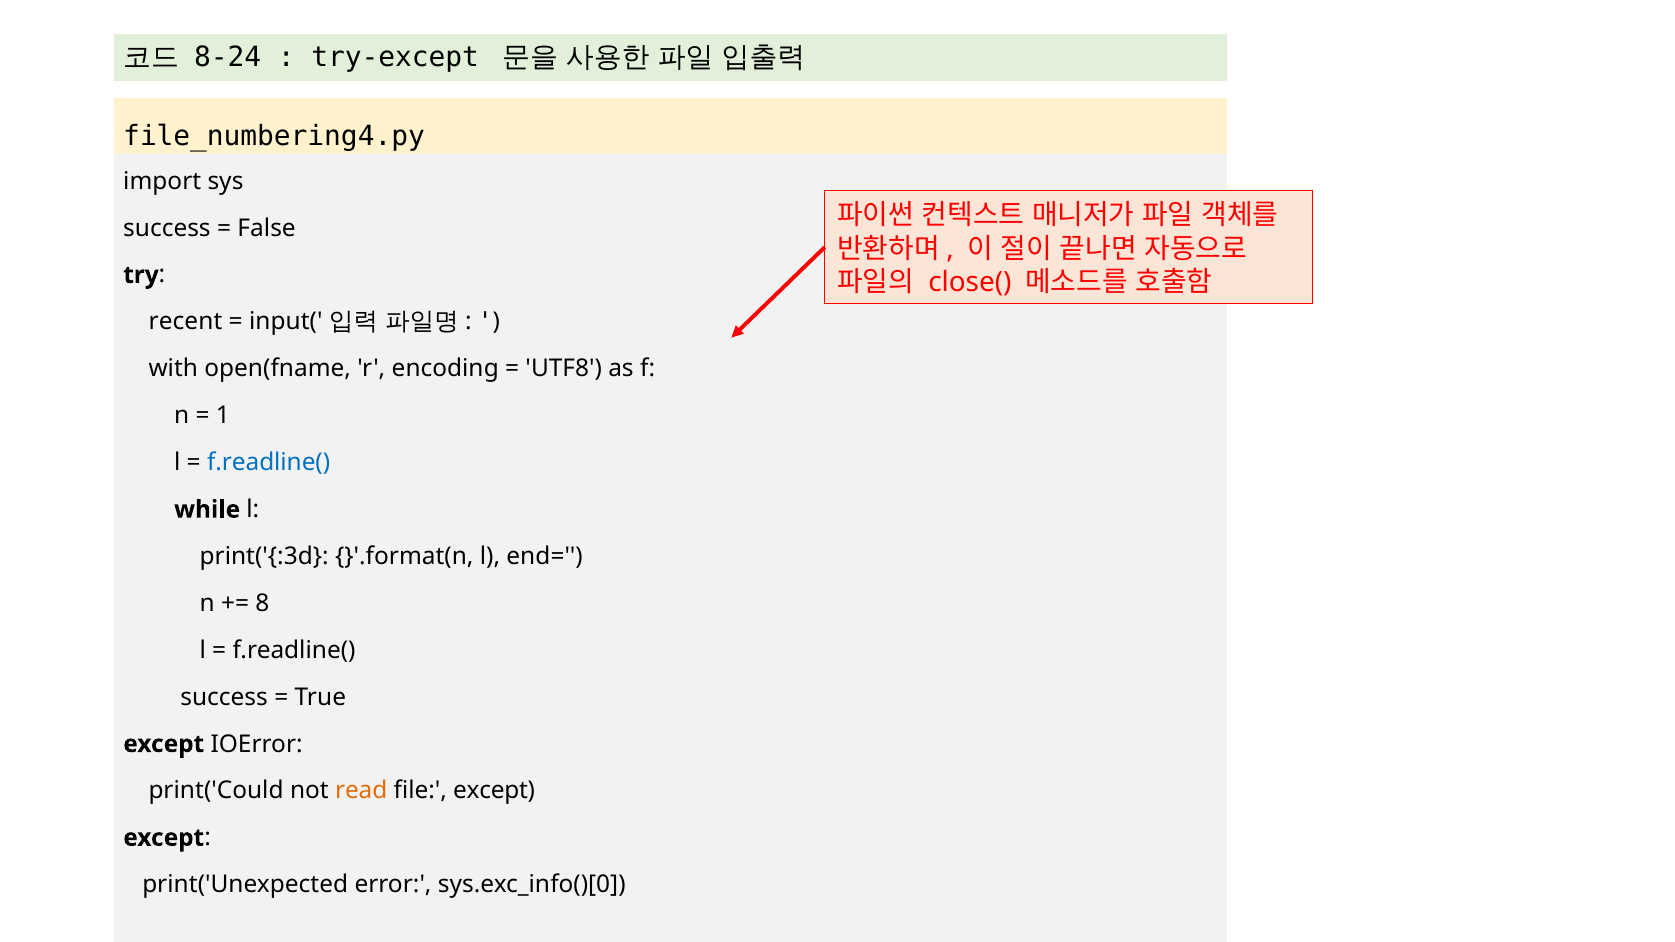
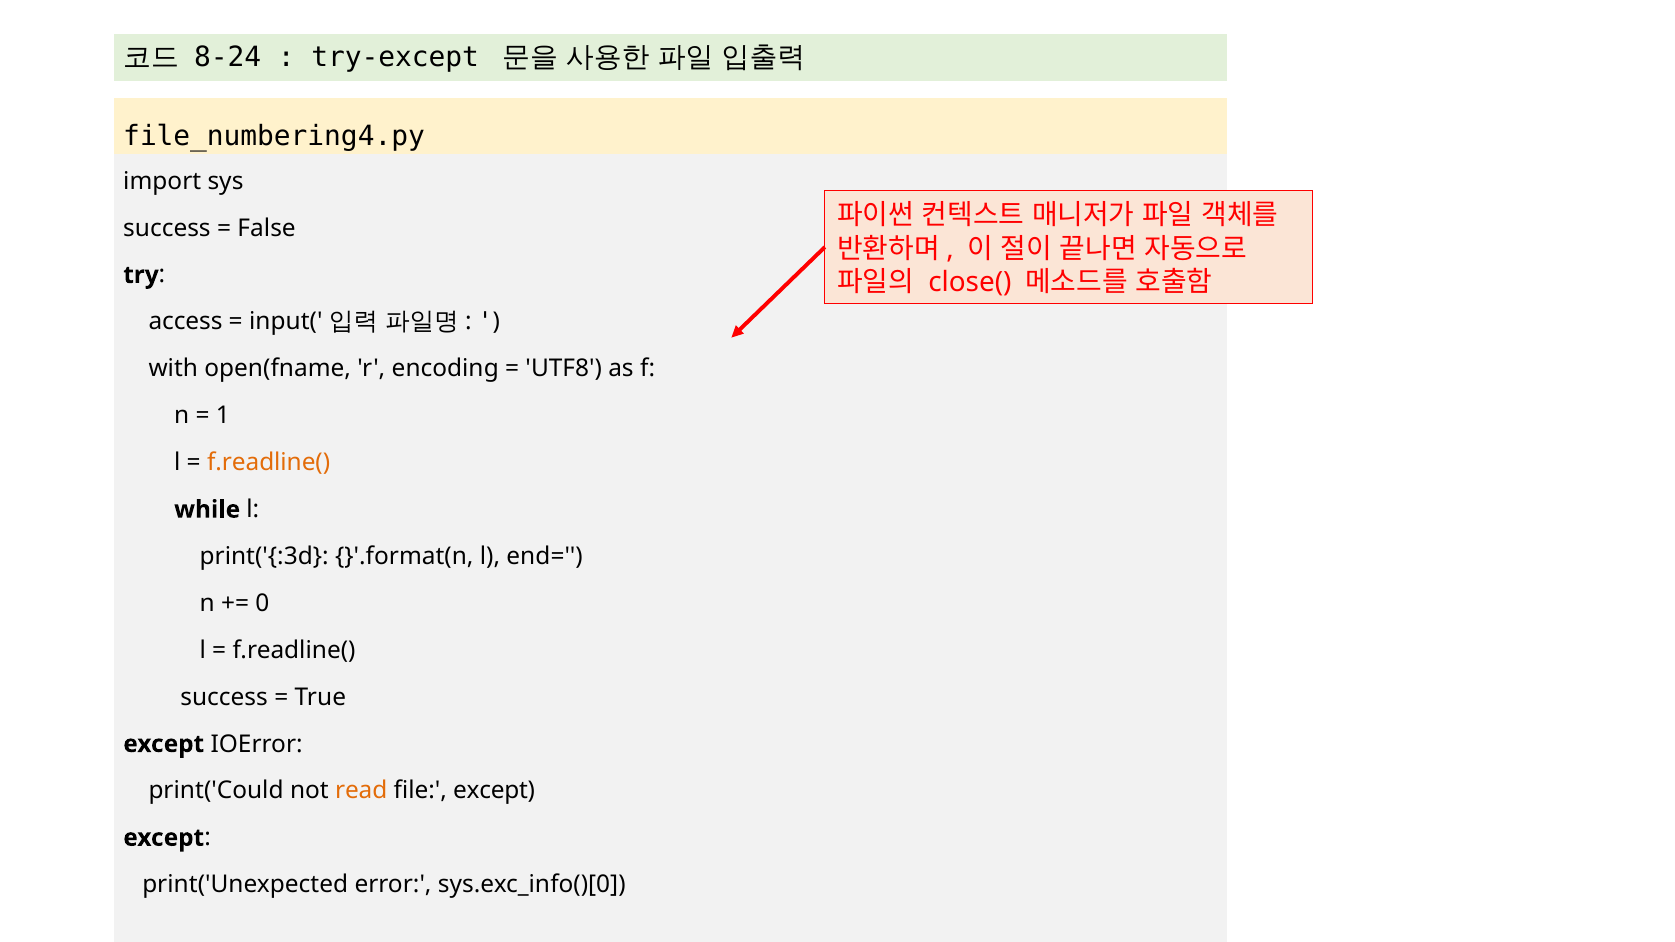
recent at (185, 322): recent -> access
f.readline( at (269, 463) colour: blue -> orange
8: 8 -> 0
